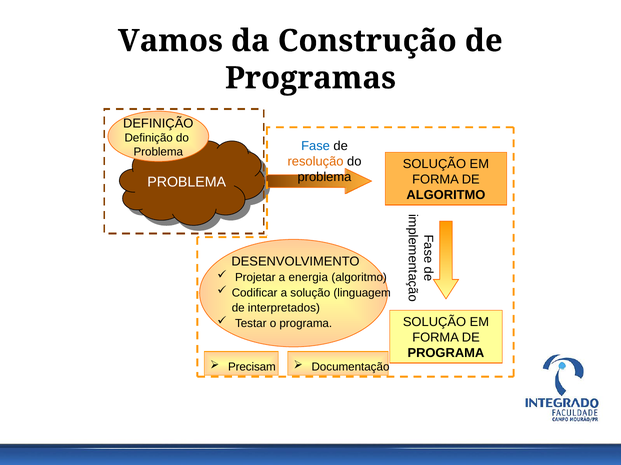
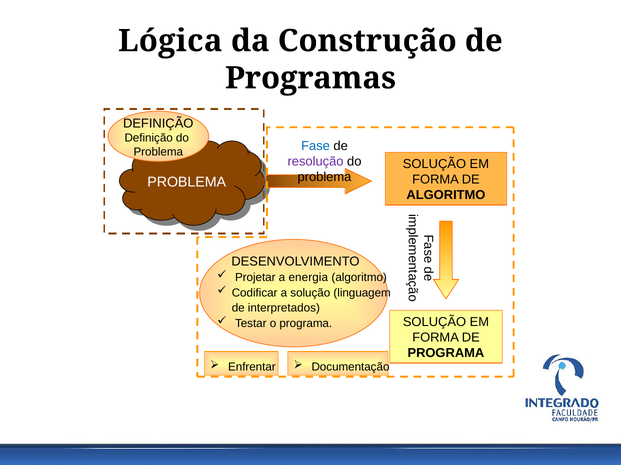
Vamos: Vamos -> Lógica
resolução colour: orange -> purple
Precisam: Precisam -> Enfrentar
